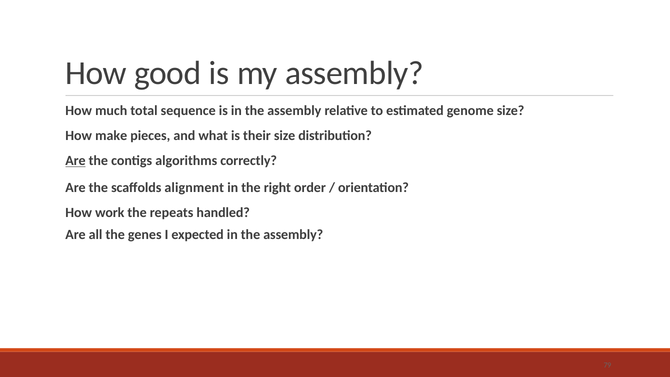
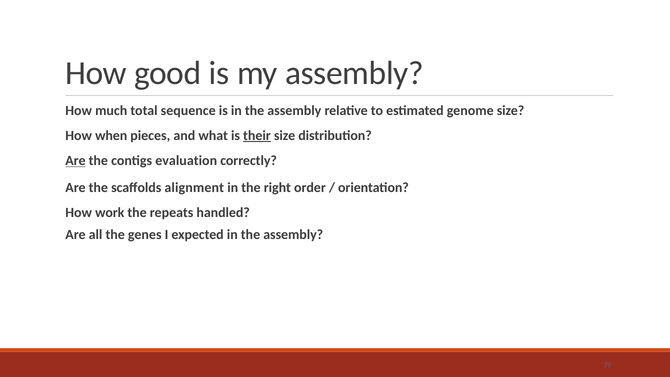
make: make -> when
their underline: none -> present
algorithms: algorithms -> evaluation
